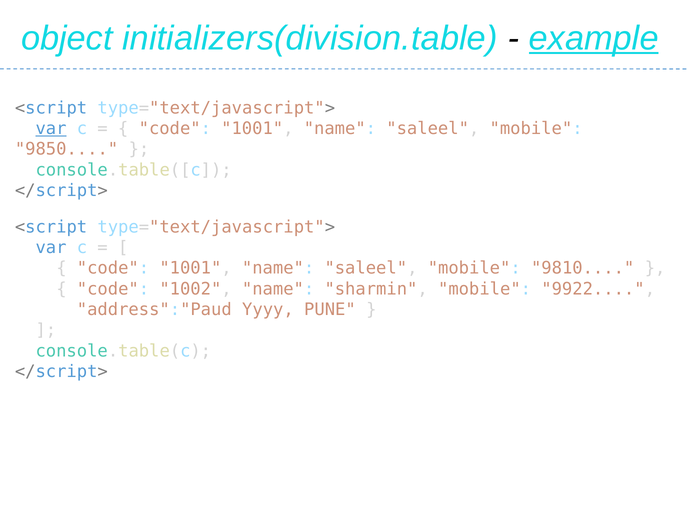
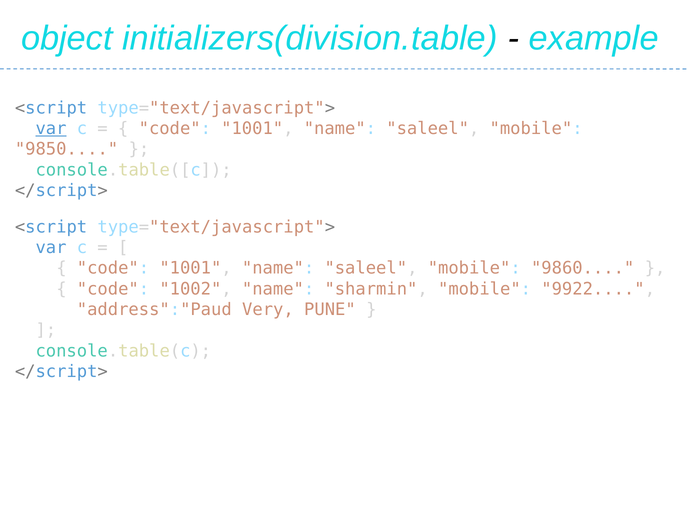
example underline: present -> none
9810: 9810 -> 9860
Yyyy: Yyyy -> Very
